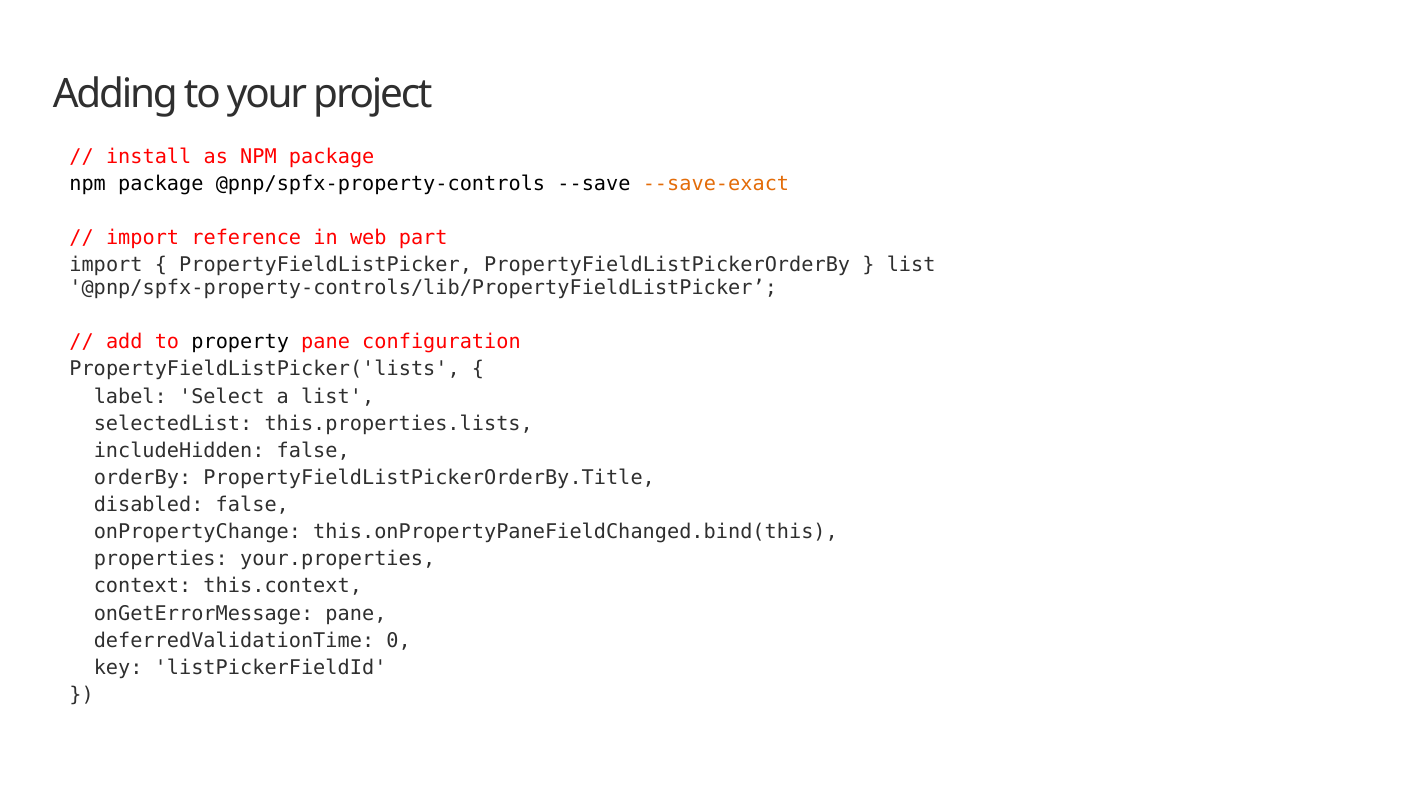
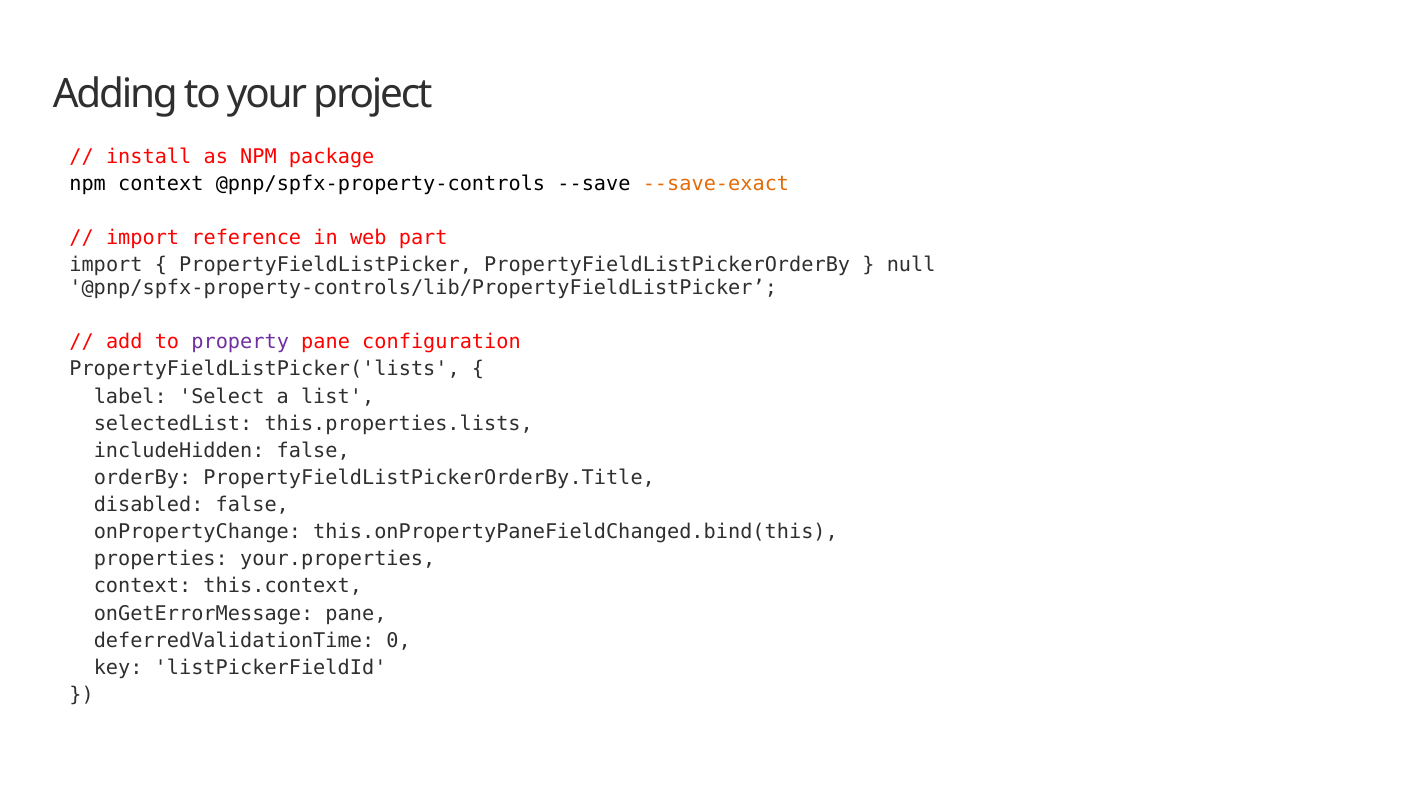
package at (161, 183): package -> context
list at (911, 265): list -> null
property colour: black -> purple
